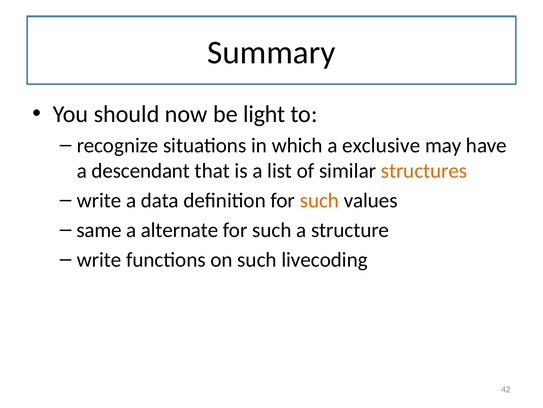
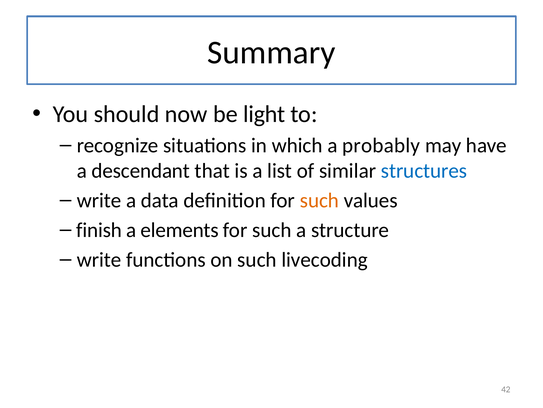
exclusive: exclusive -> probably
structures colour: orange -> blue
same: same -> finish
alternate: alternate -> elements
